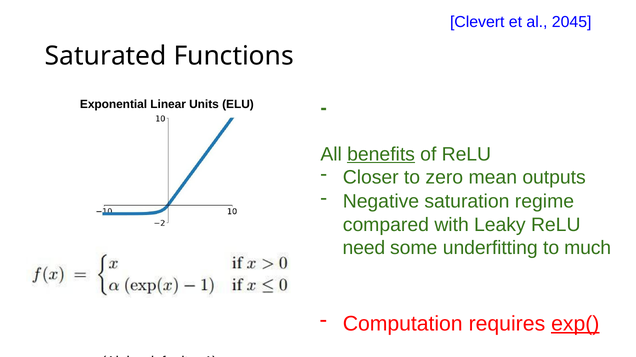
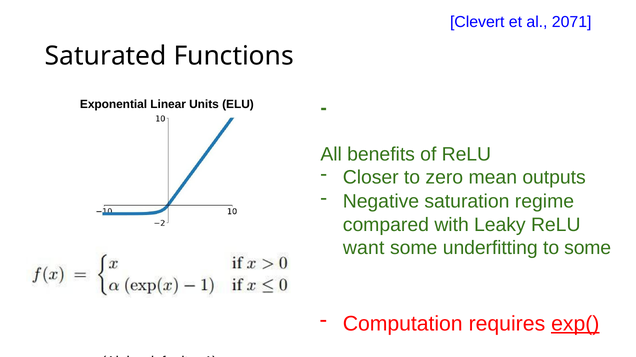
2045: 2045 -> 2071
benefits underline: present -> none
need: need -> want
to much: much -> some
